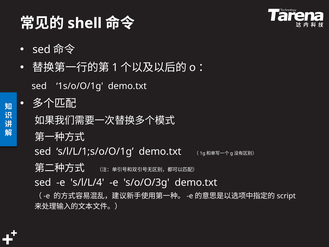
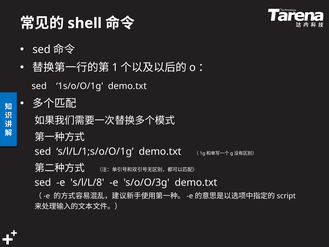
s/l/L/4: s/l/L/4 -> s/l/L/8
